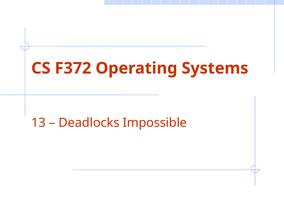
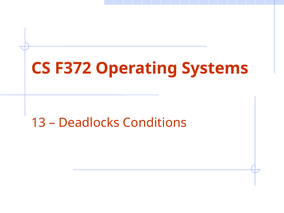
Impossible: Impossible -> Conditions
